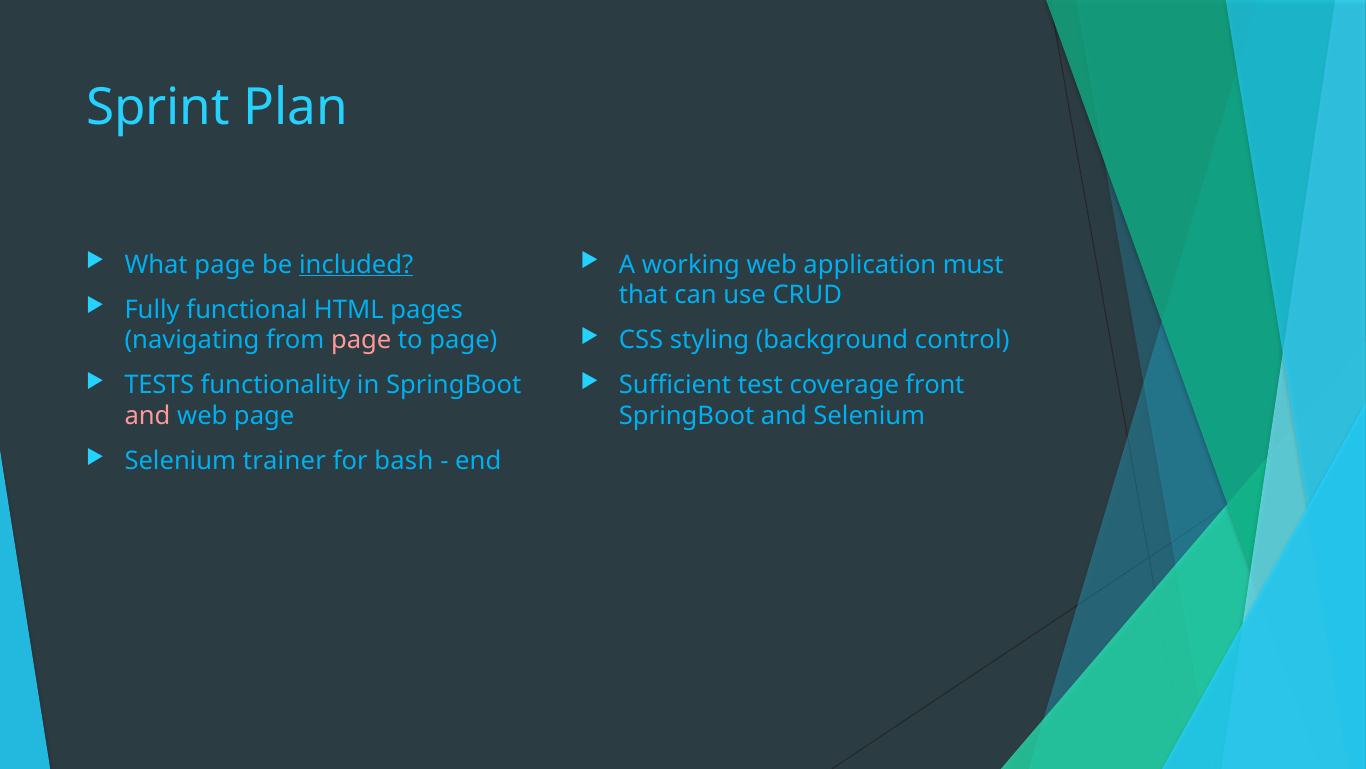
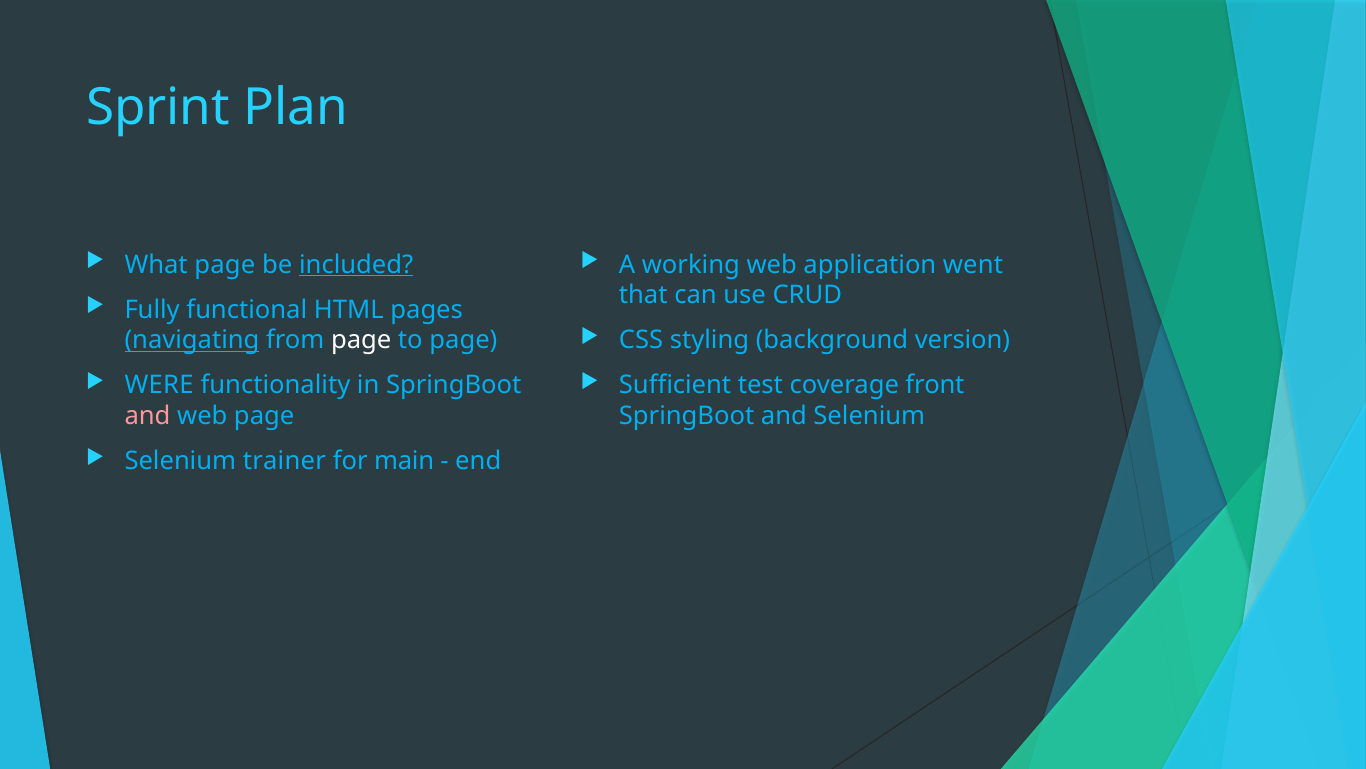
must: must -> went
control: control -> version
navigating underline: none -> present
page at (361, 340) colour: pink -> white
TESTS: TESTS -> WERE
bash: bash -> main
